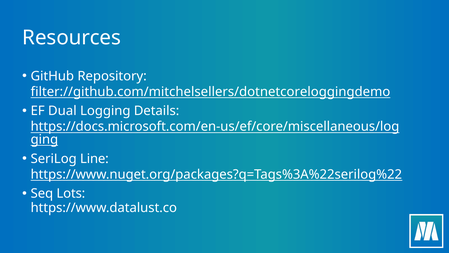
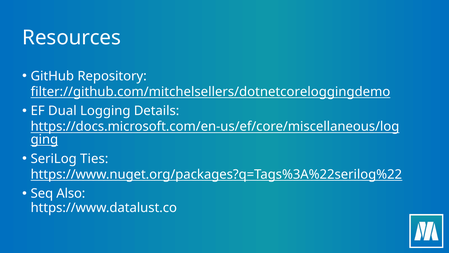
Line: Line -> Ties
Lots: Lots -> Also
